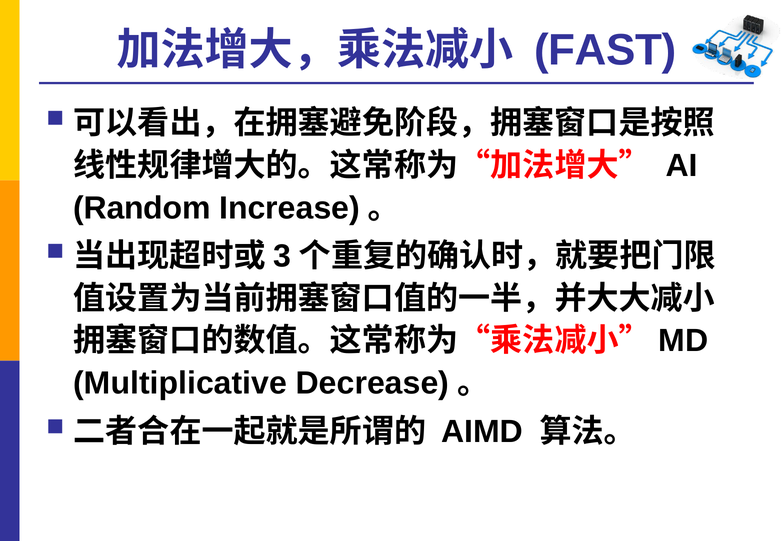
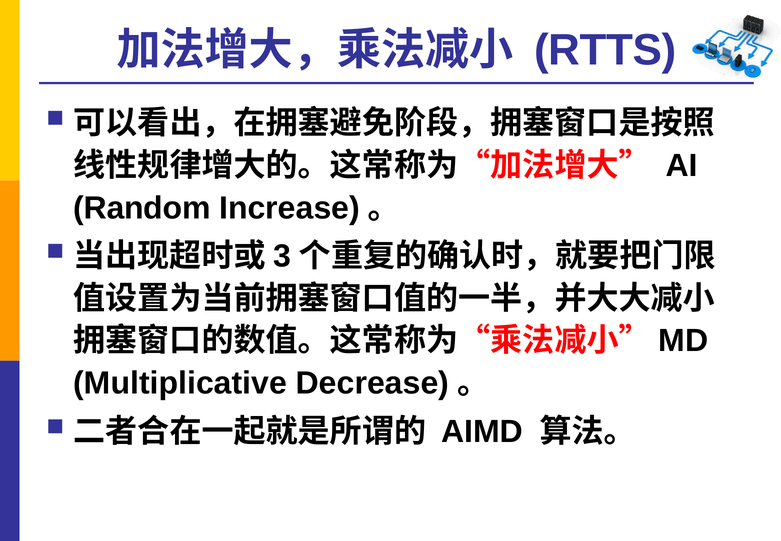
FAST: FAST -> RTTS
